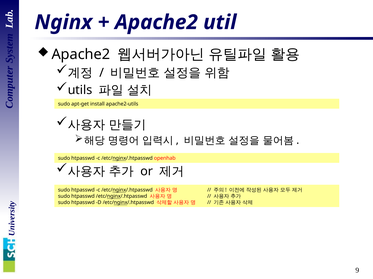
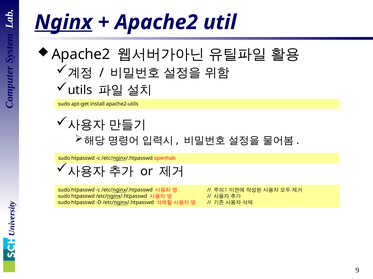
Nginx underline: none -> present
